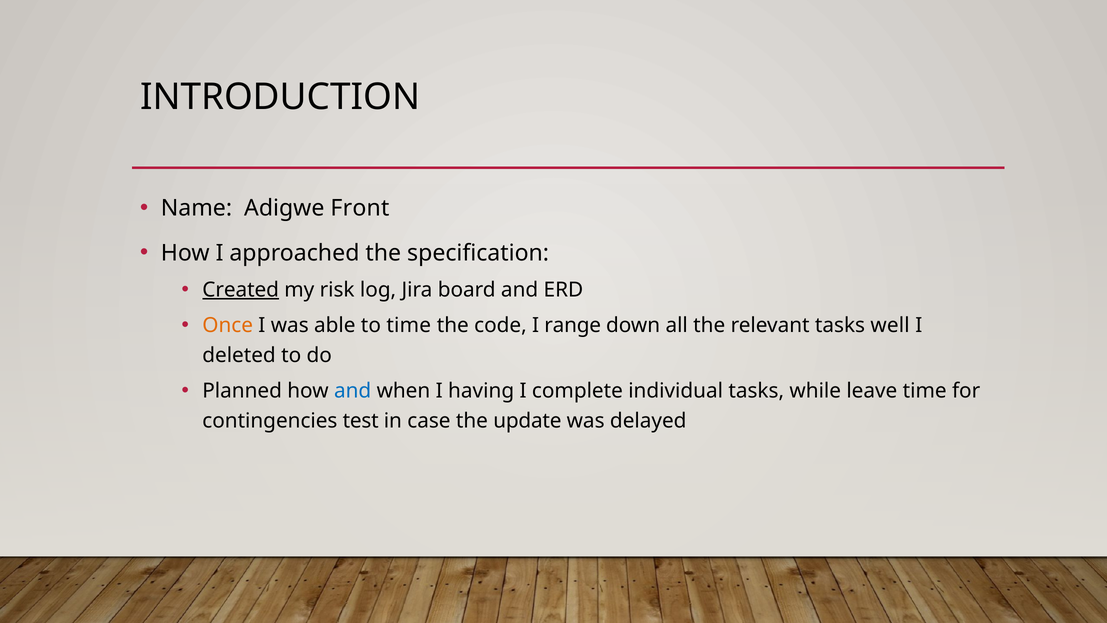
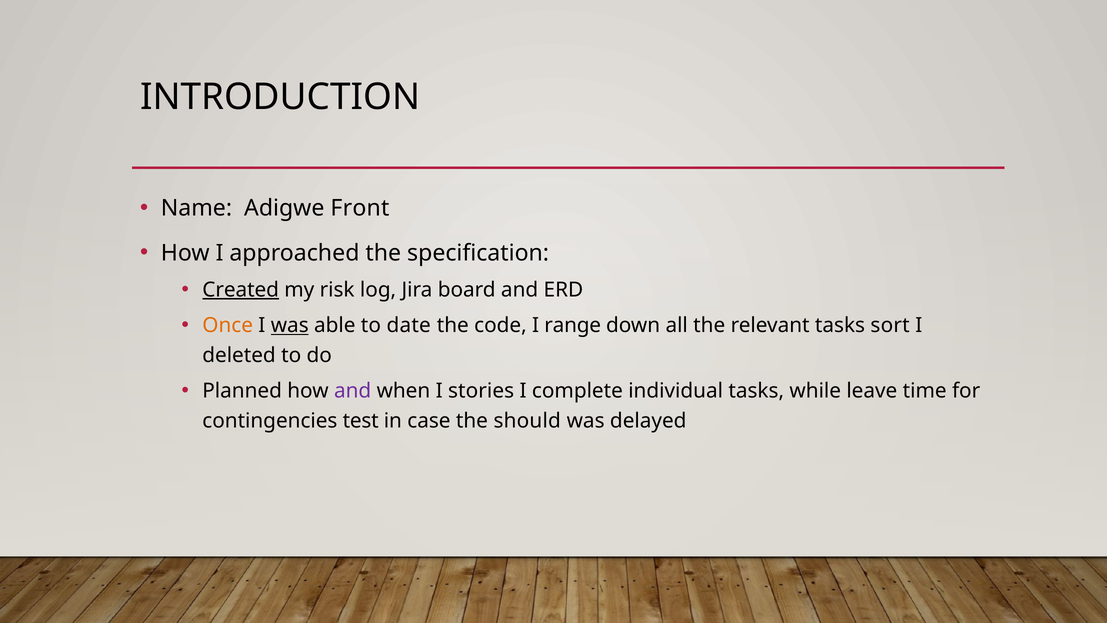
was at (290, 325) underline: none -> present
to time: time -> date
well: well -> sort
and at (353, 391) colour: blue -> purple
having: having -> stories
update: update -> should
